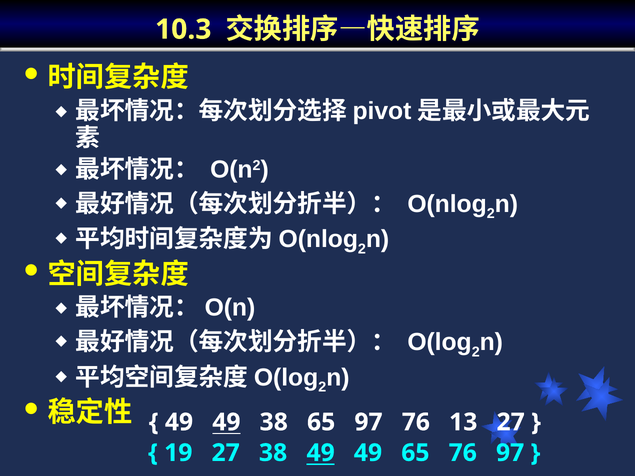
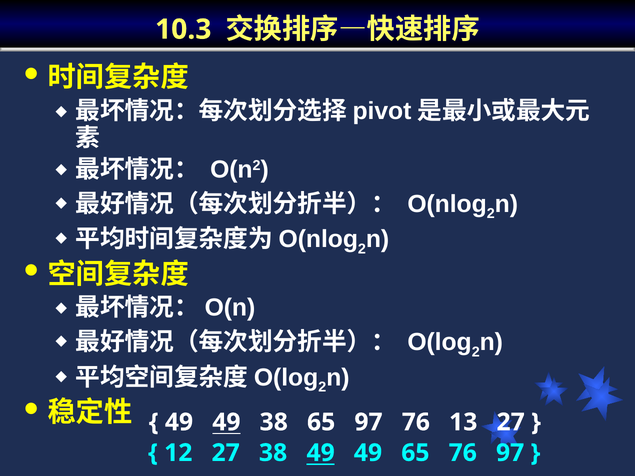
19: 19 -> 12
